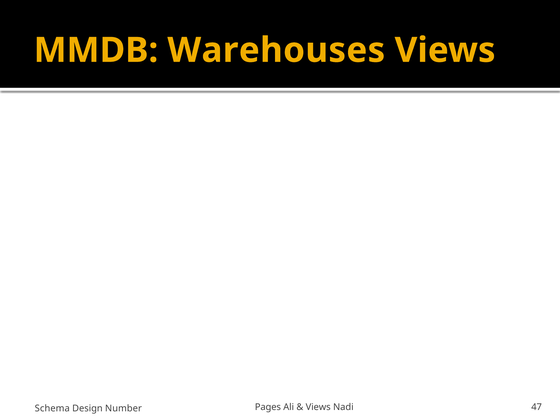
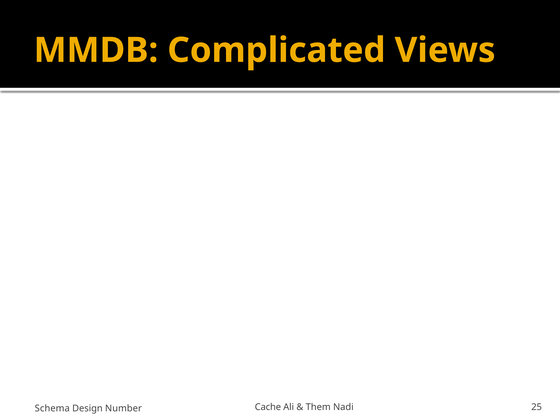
Warehouses: Warehouses -> Complicated
Pages: Pages -> Cache
Views at (318, 407): Views -> Them
47: 47 -> 25
